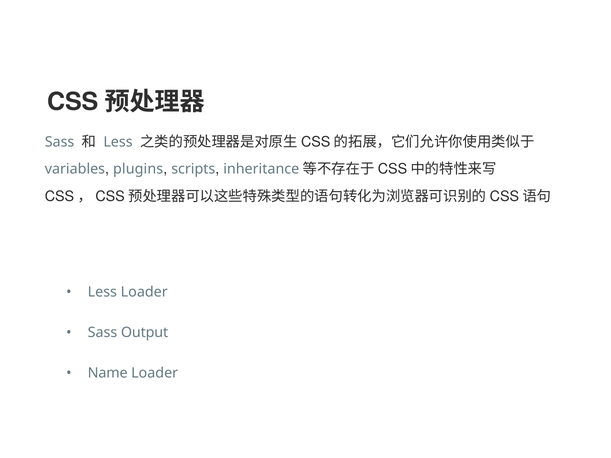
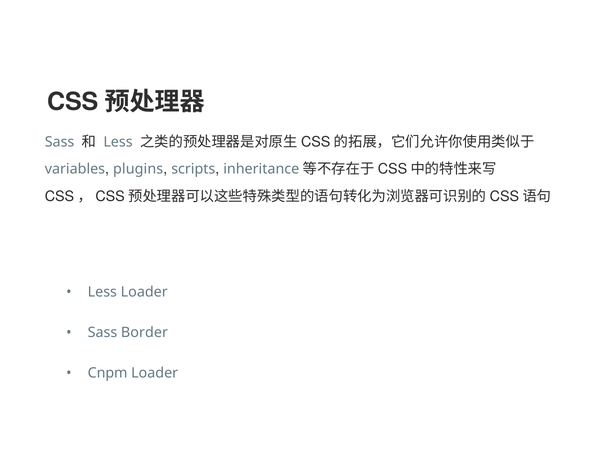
Output: Output -> Border
Name: Name -> Cnpm
